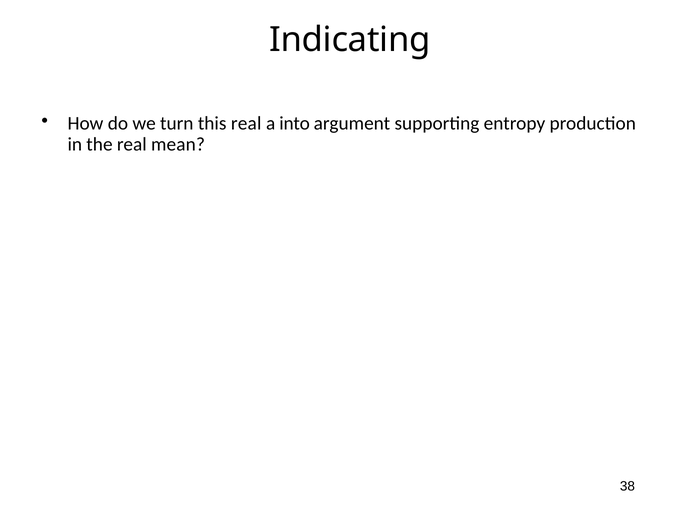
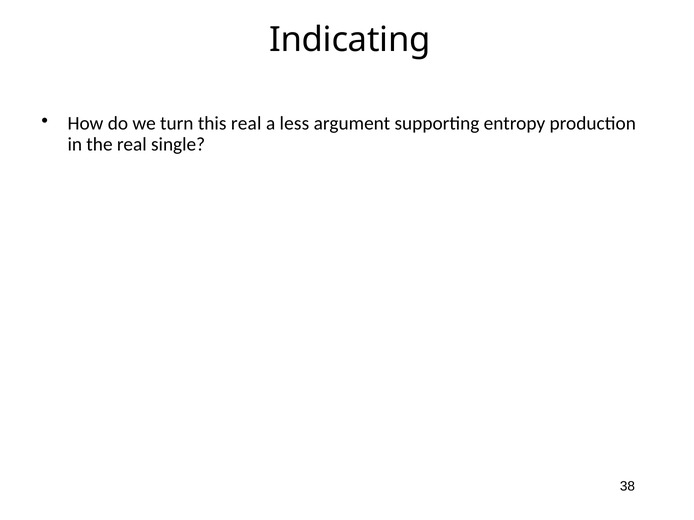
into: into -> less
mean: mean -> single
